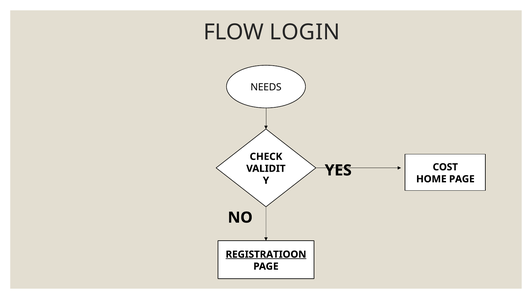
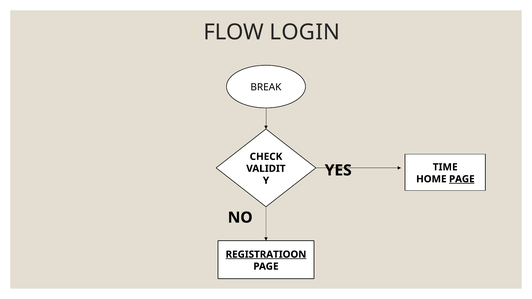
NEEDS: NEEDS -> BREAK
COST: COST -> TIME
PAGE at (462, 179) underline: none -> present
